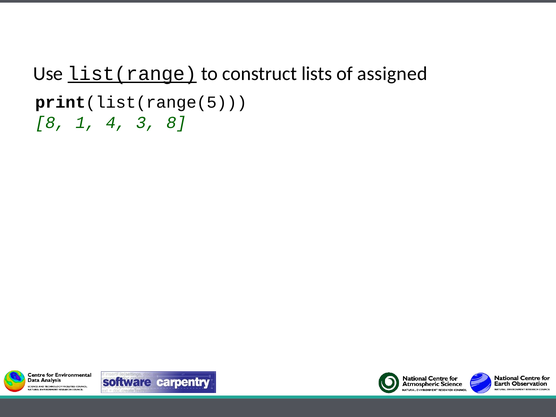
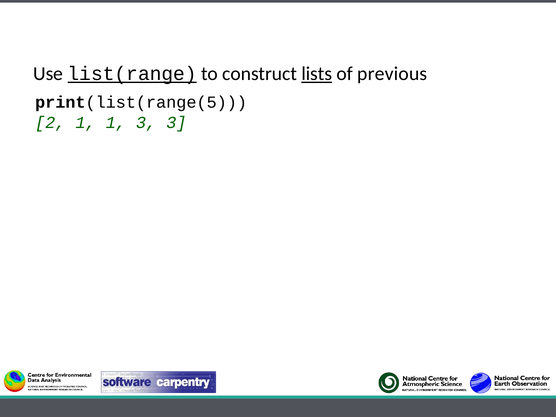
lists underline: none -> present
assigned: assigned -> previous
8 at (50, 123): 8 -> 2
1 4: 4 -> 1
3 8: 8 -> 3
